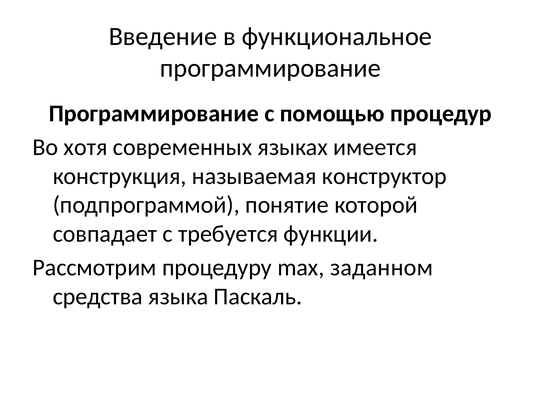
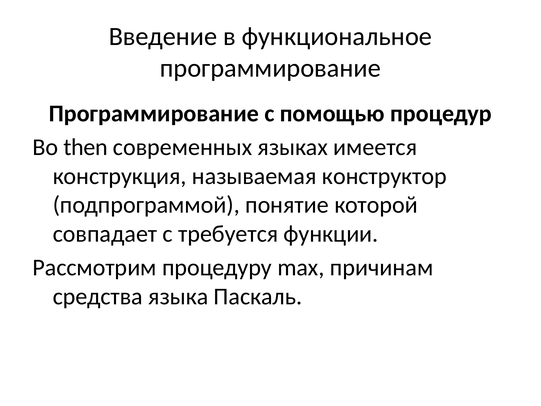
хотя: хотя -> then
заданном: заданном -> причинам
